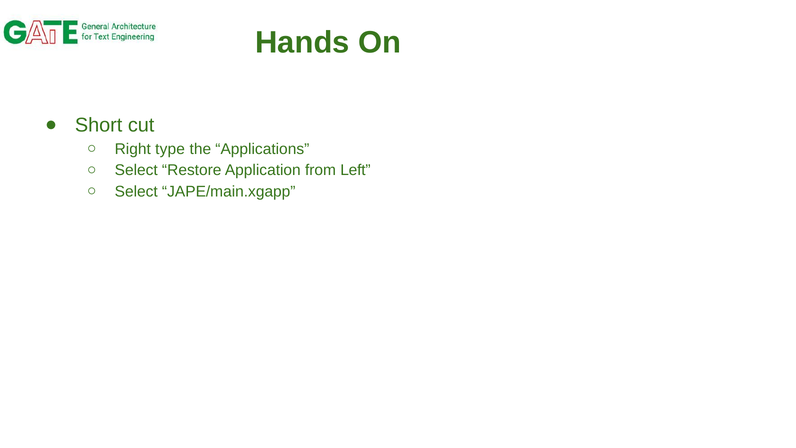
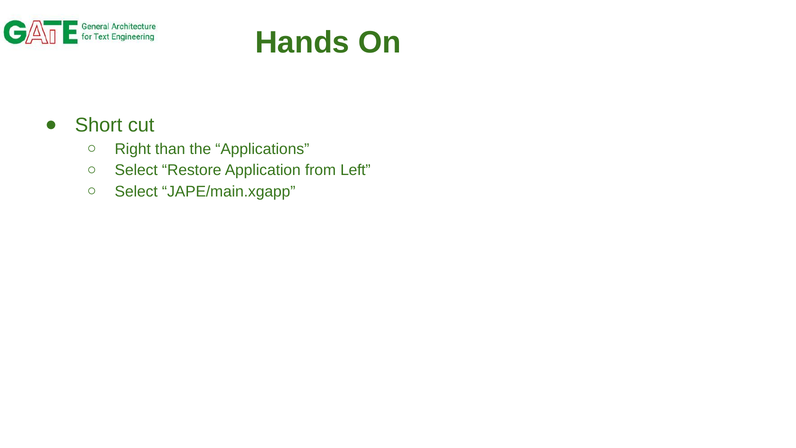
type: type -> than
